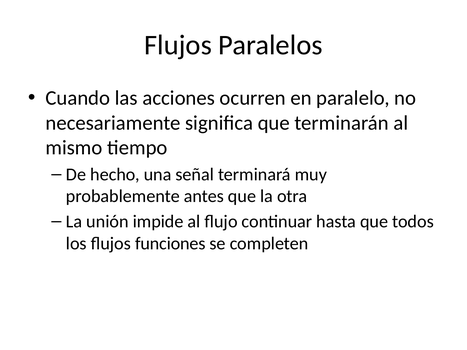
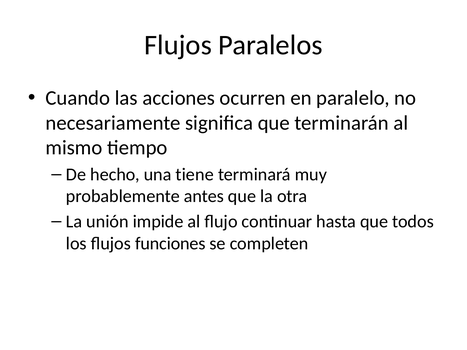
señal: señal -> tiene
